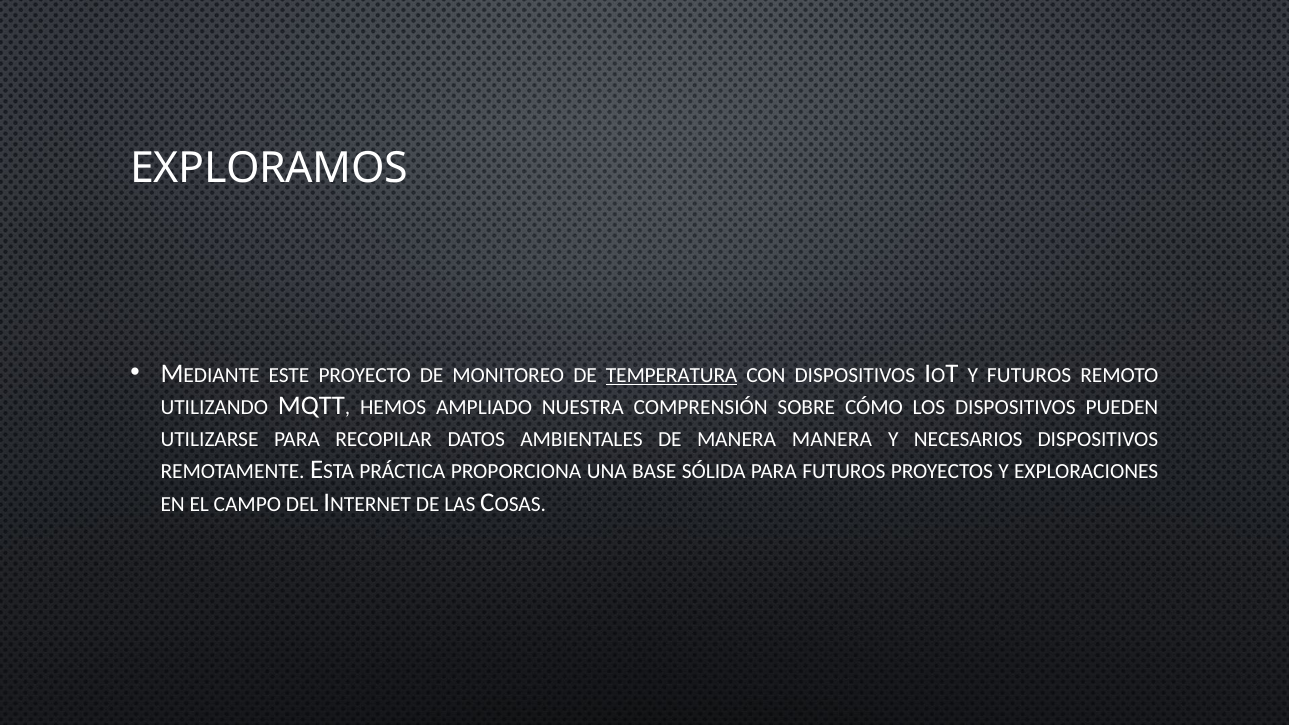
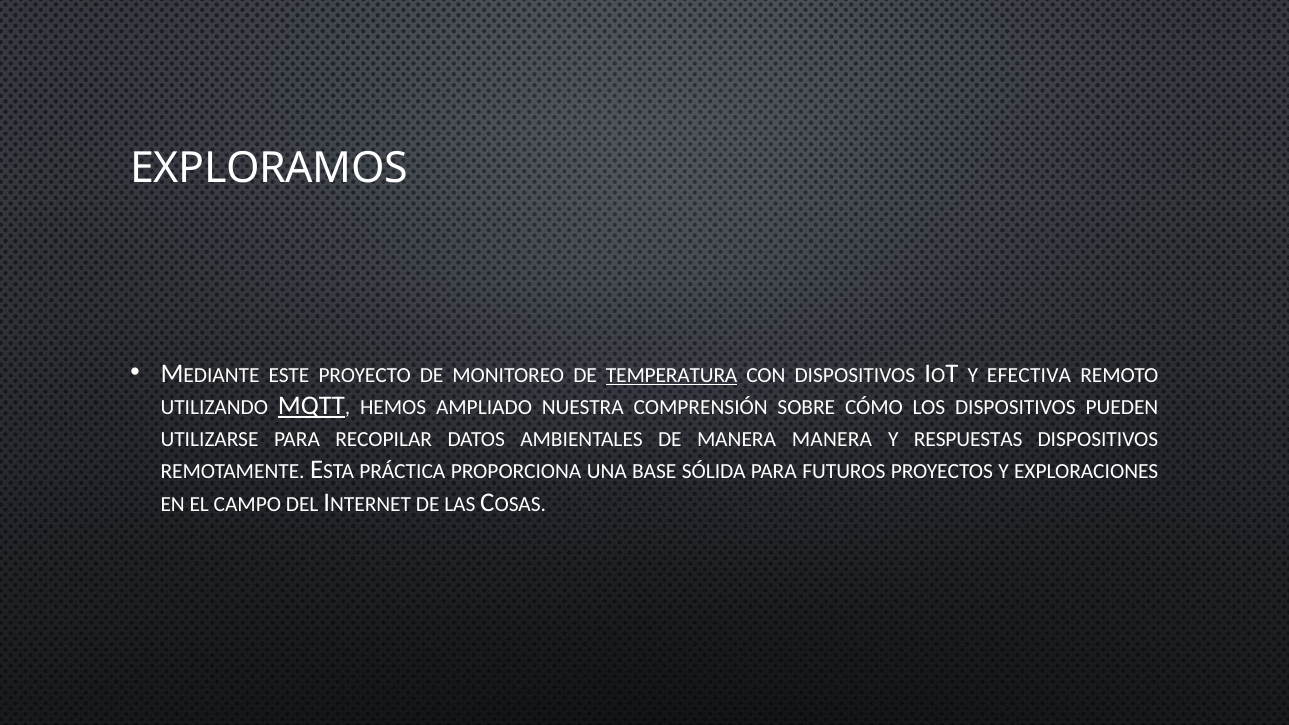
Y FUTUROS: FUTUROS -> EFECTIVA
MQTT underline: none -> present
NECESARIOS: NECESARIOS -> RESPUESTAS
